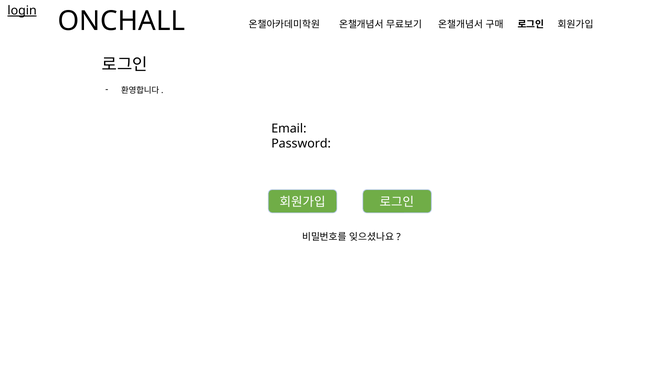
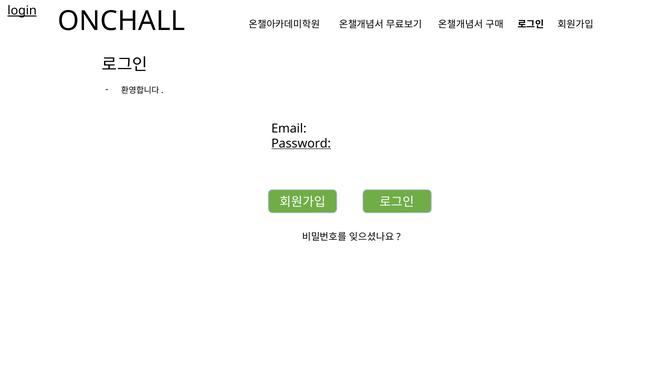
Password underline: none -> present
